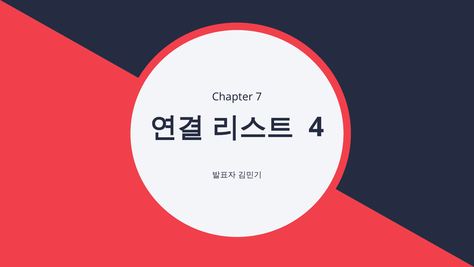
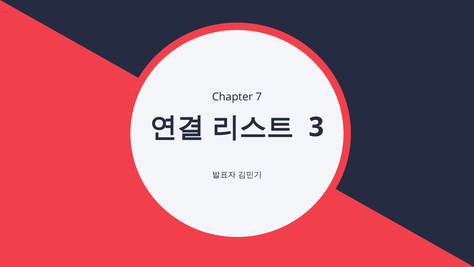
4: 4 -> 3
